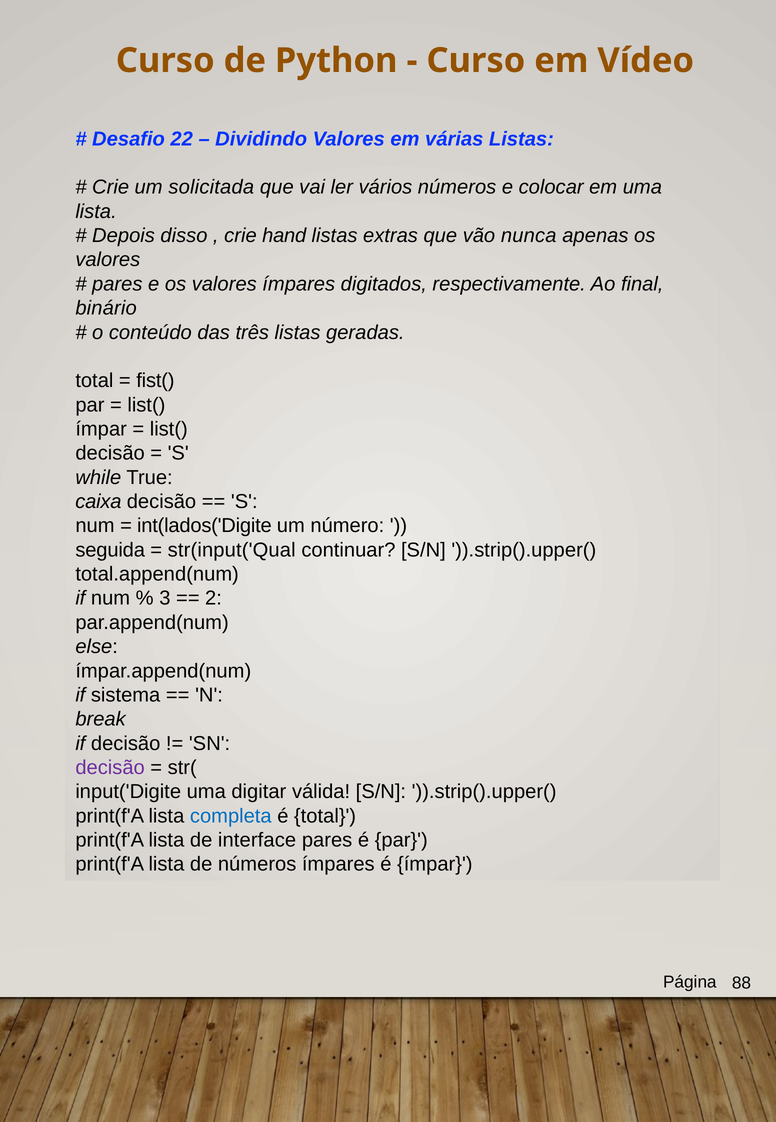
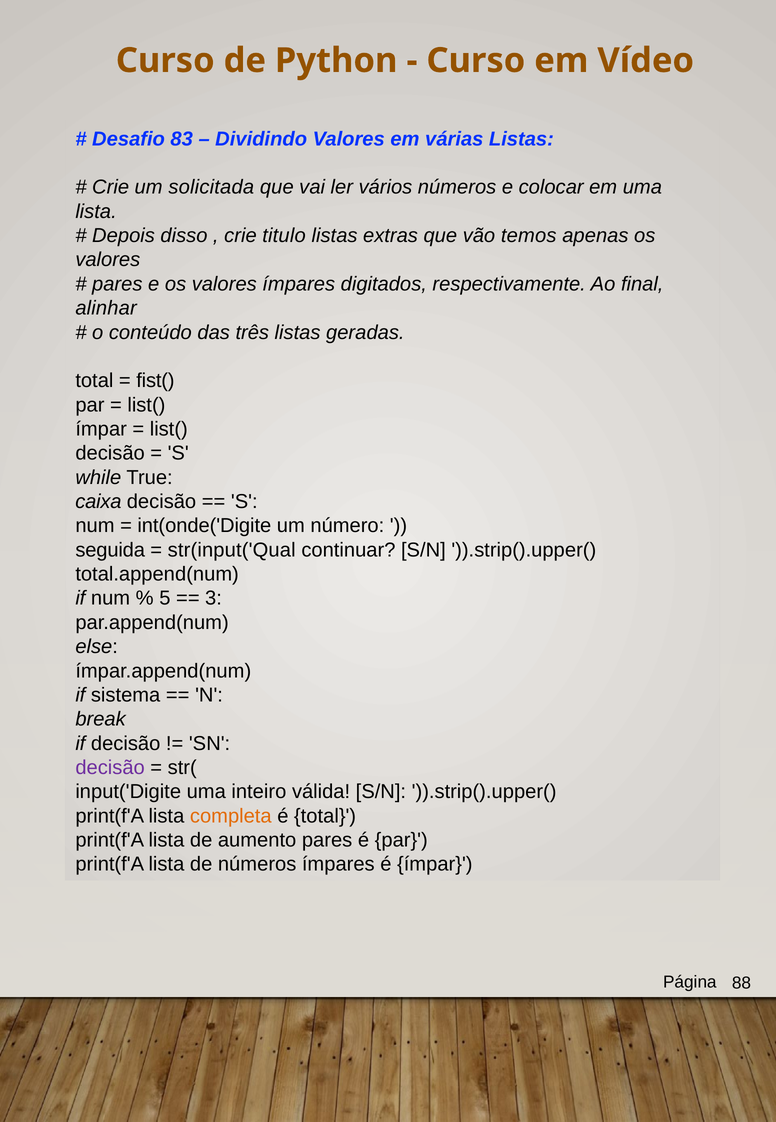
22: 22 -> 83
hand: hand -> titulo
nunca: nunca -> temos
binário: binário -> alinhar
int(lados('Digite: int(lados('Digite -> int(onde('Digite
3: 3 -> 5
2: 2 -> 3
digitar: digitar -> inteiro
completa colour: blue -> orange
interface: interface -> aumento
